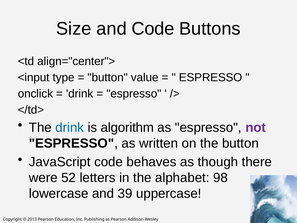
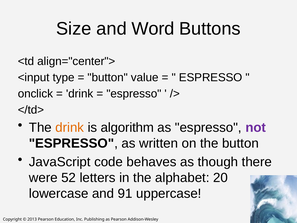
and Code: Code -> Word
drink at (70, 127) colour: blue -> orange
98: 98 -> 20
39: 39 -> 91
